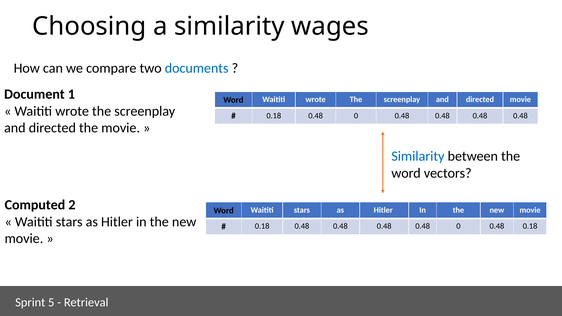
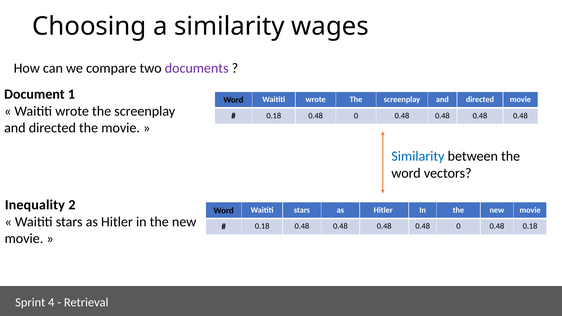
documents colour: blue -> purple
Computed: Computed -> Inequality
5: 5 -> 4
